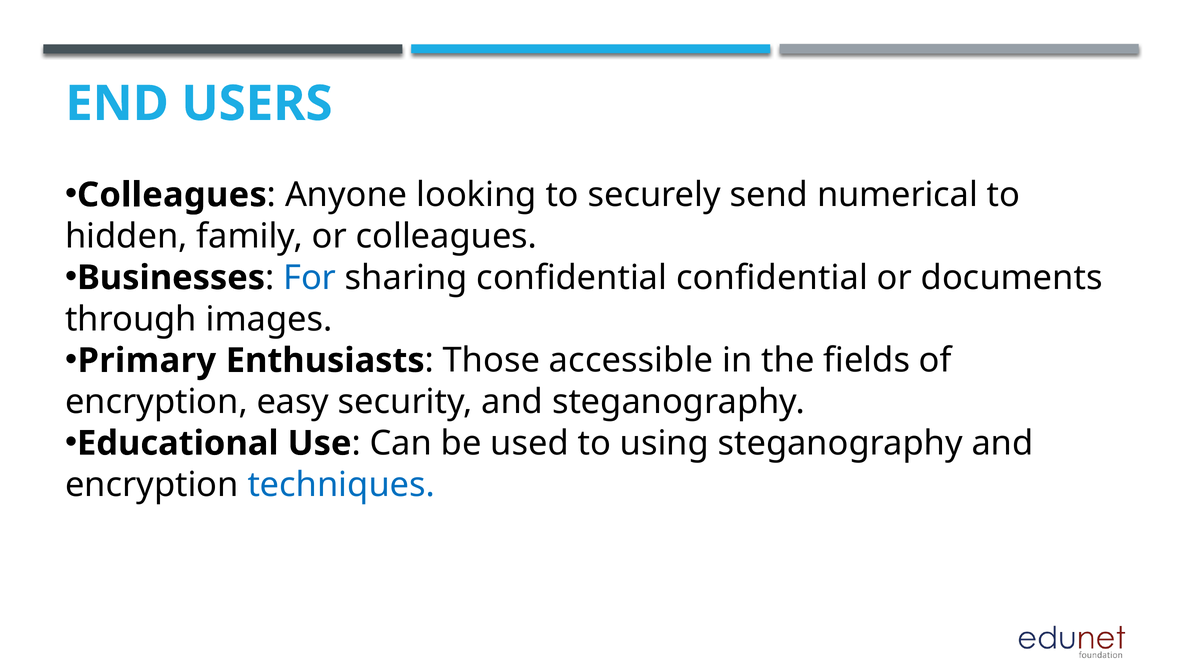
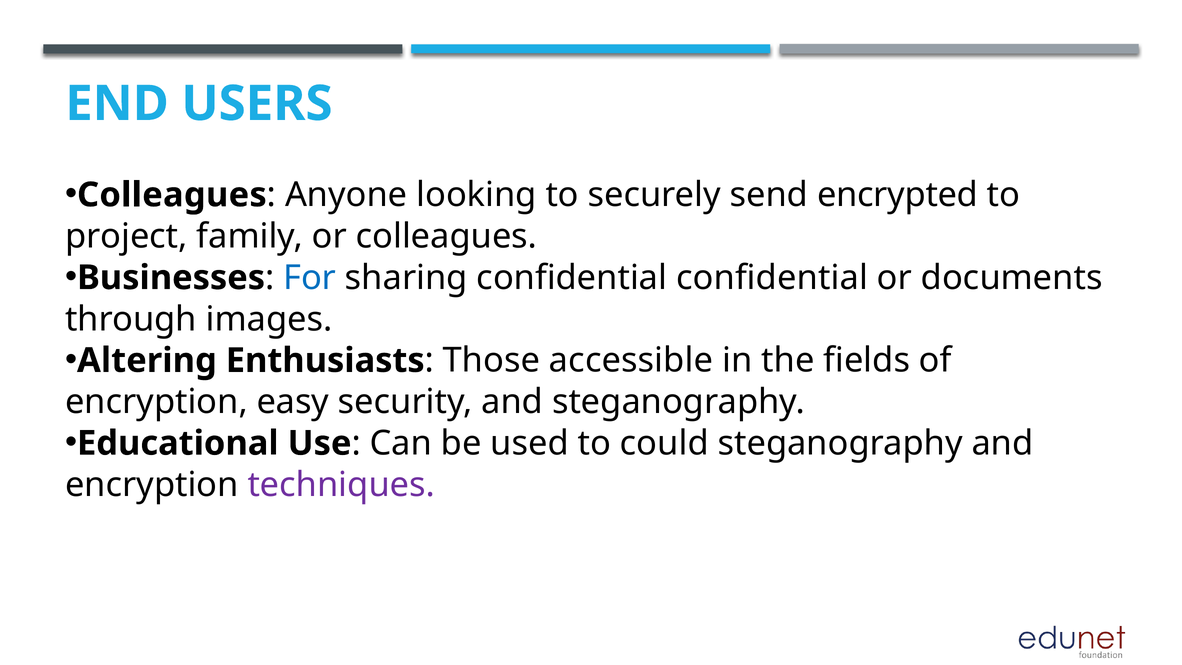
numerical: numerical -> encrypted
hidden: hidden -> project
Primary: Primary -> Altering
using: using -> could
techniques colour: blue -> purple
